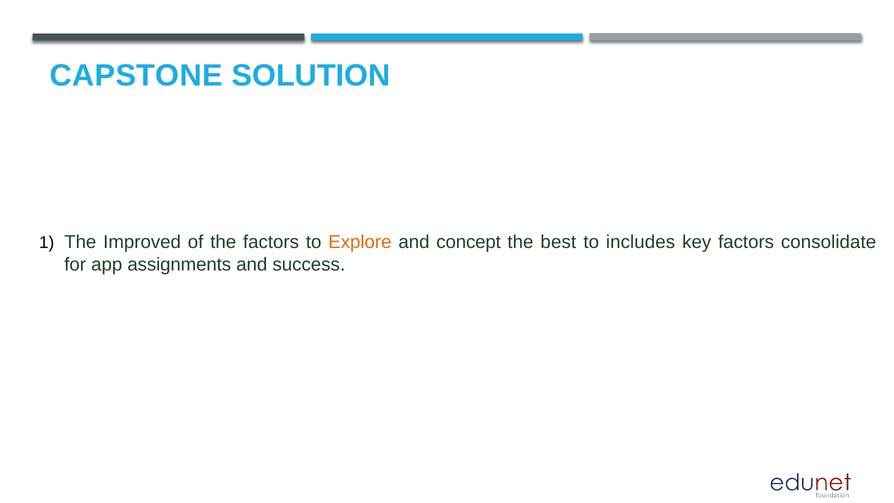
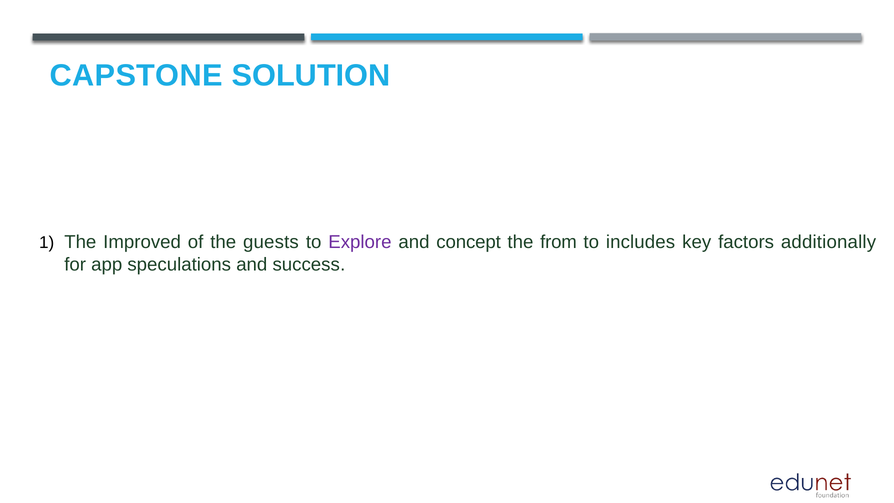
the factors: factors -> guests
Explore colour: orange -> purple
best: best -> from
consolidate: consolidate -> additionally
assignments: assignments -> speculations
